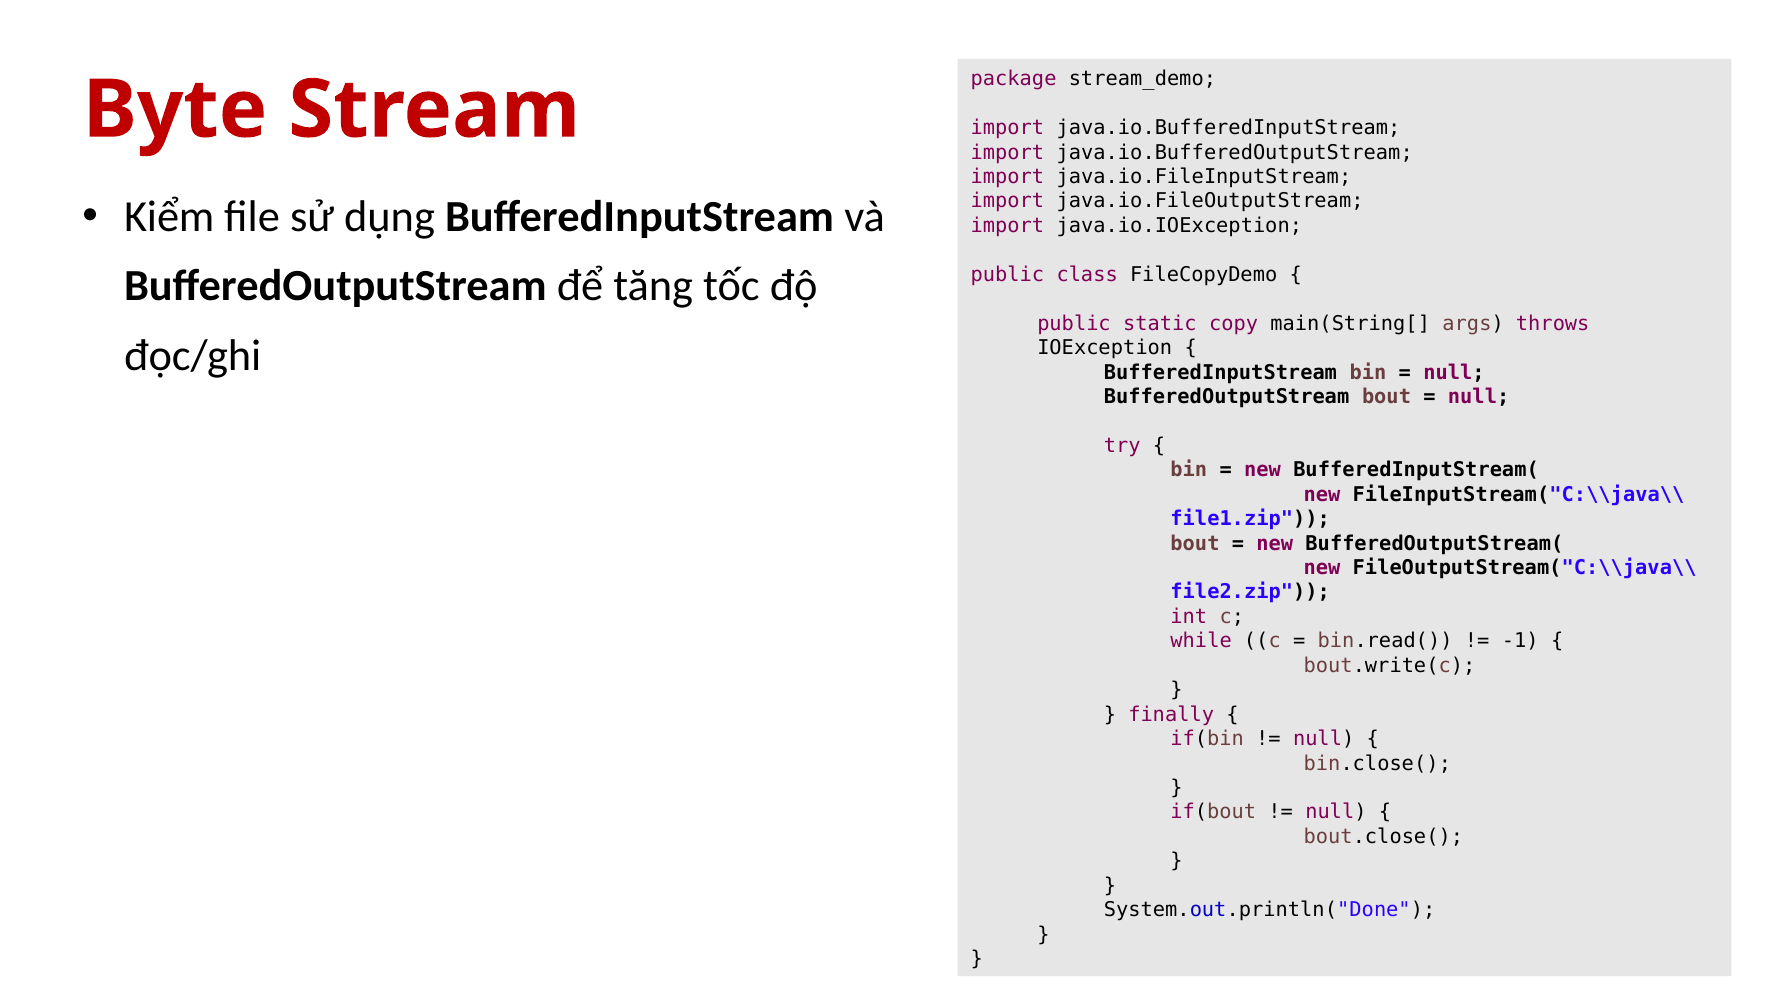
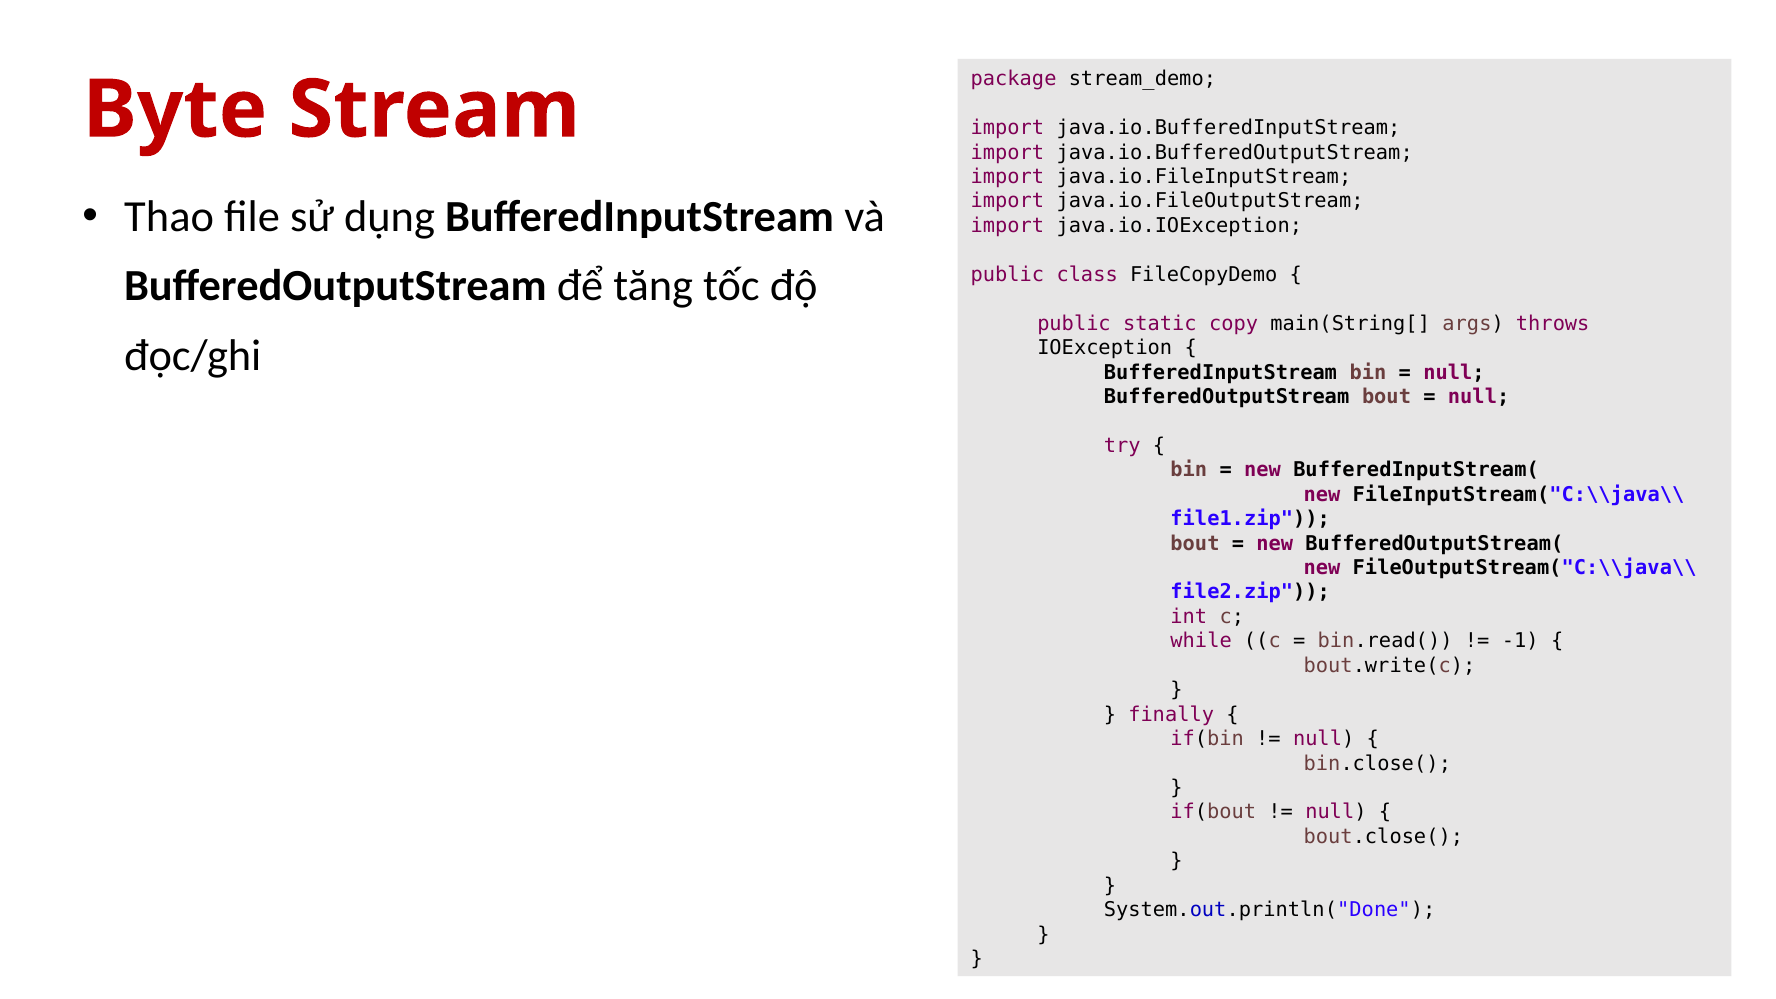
Kiểm: Kiểm -> Thao
